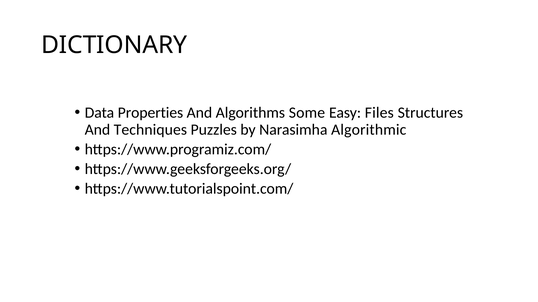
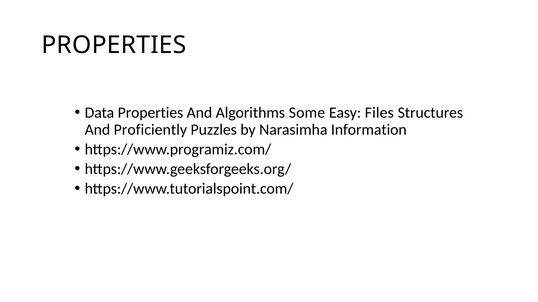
DICTIONARY at (114, 45): DICTIONARY -> PROPERTIES
Techniques: Techniques -> Proficiently
Algorithmic: Algorithmic -> Information
